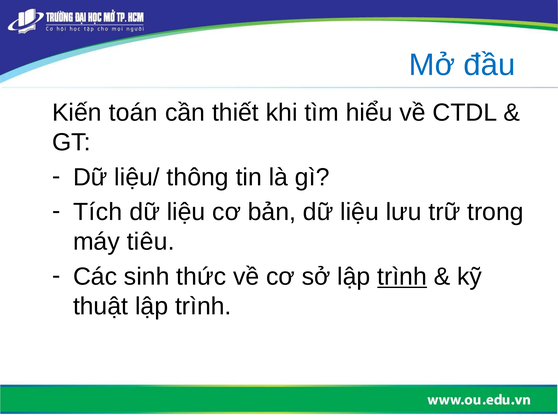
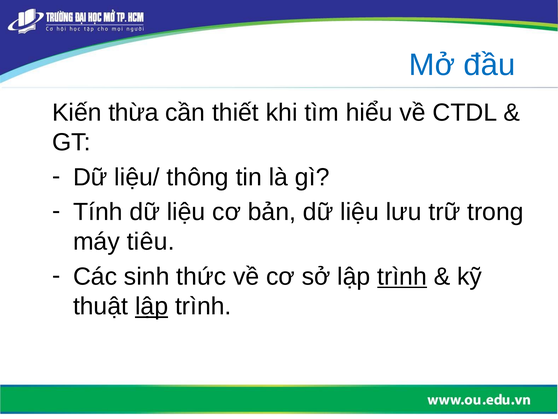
toán: toán -> thừa
Tích: Tích -> Tính
lập at (152, 306) underline: none -> present
